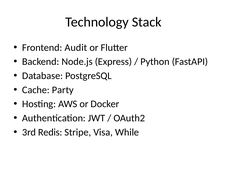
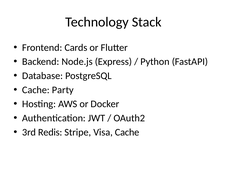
Audit: Audit -> Cards
Visa While: While -> Cache
